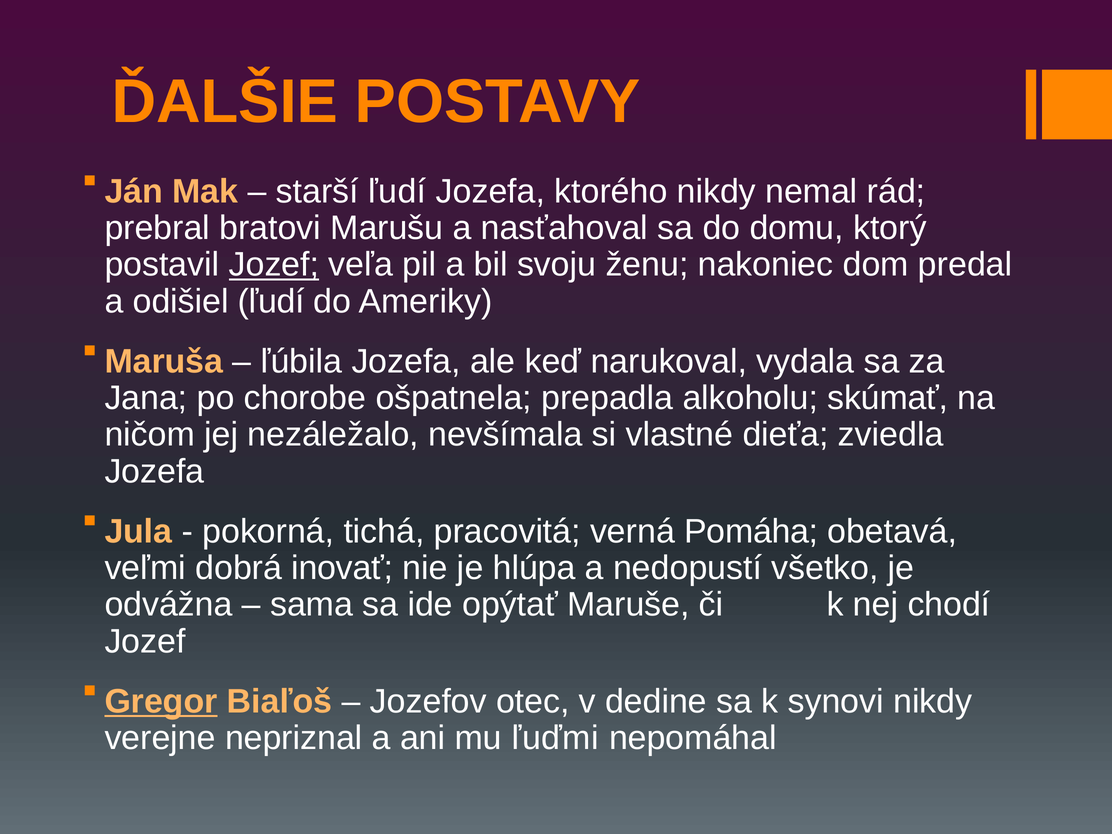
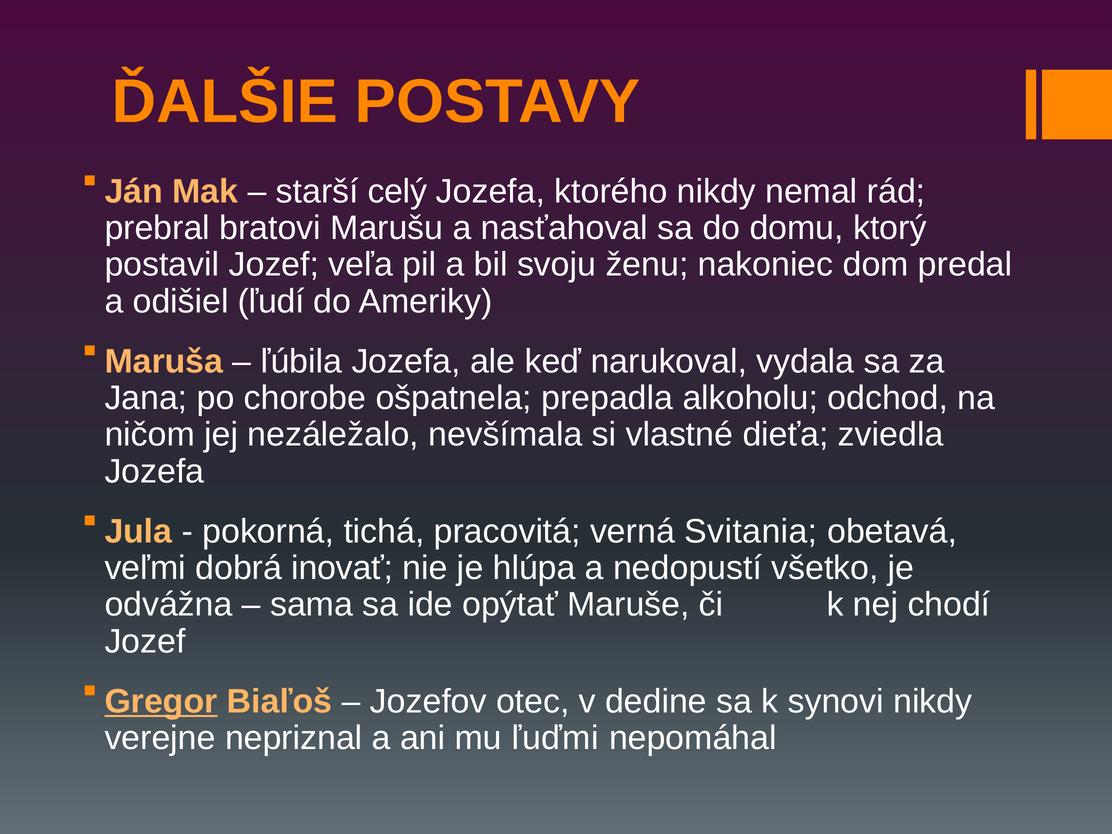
starší ľudí: ľudí -> celý
Jozef at (274, 265) underline: present -> none
skúmať: skúmať -> odchod
Pomáha: Pomáha -> Svitania
